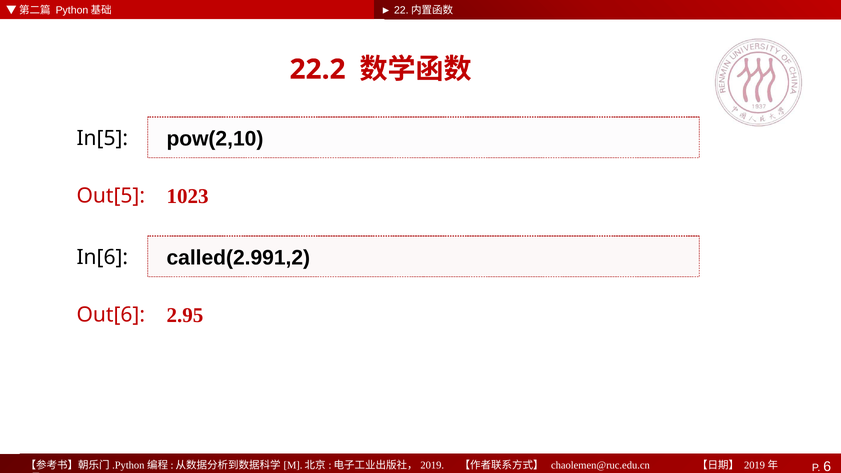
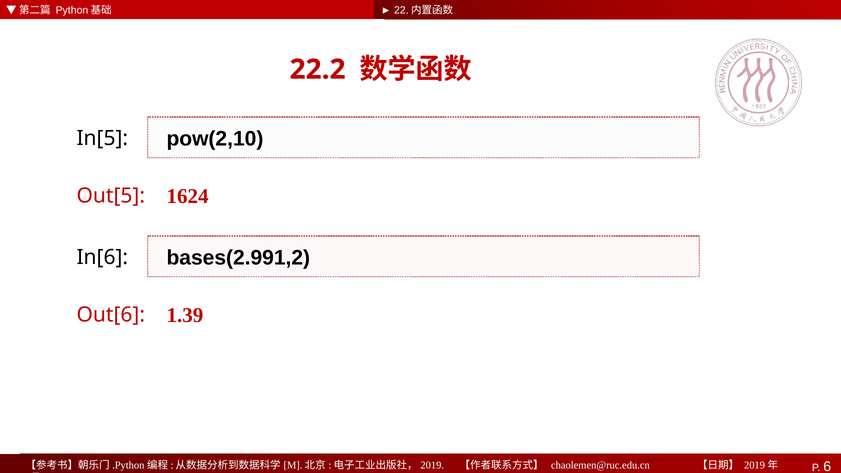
1023: 1023 -> 1624
called(2.991,2: called(2.991,2 -> bases(2.991,2
2.95: 2.95 -> 1.39
